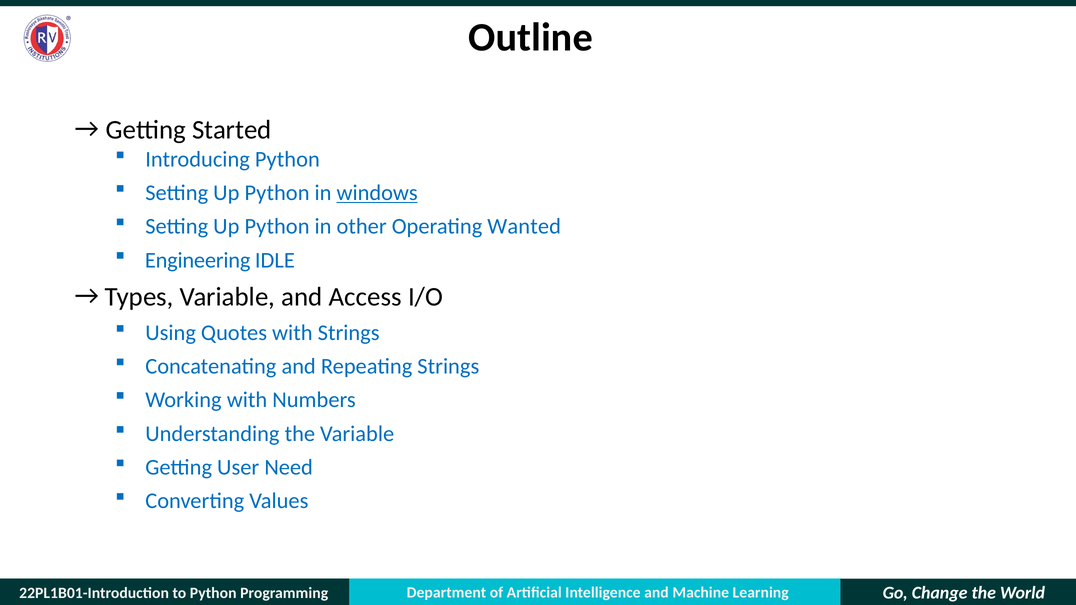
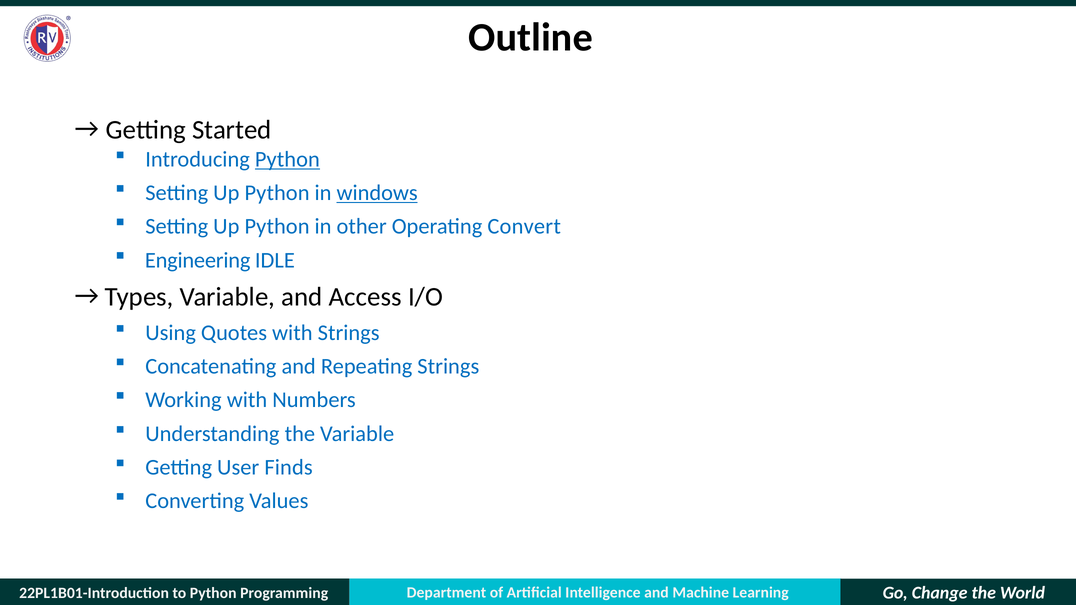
Python at (287, 159) underline: none -> present
Wanted: Wanted -> Convert
Need: Need -> Finds
